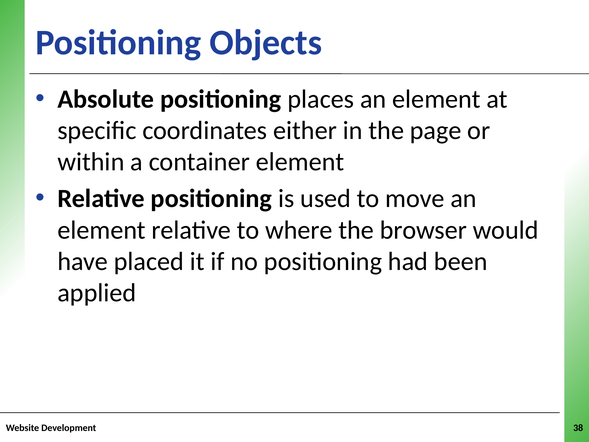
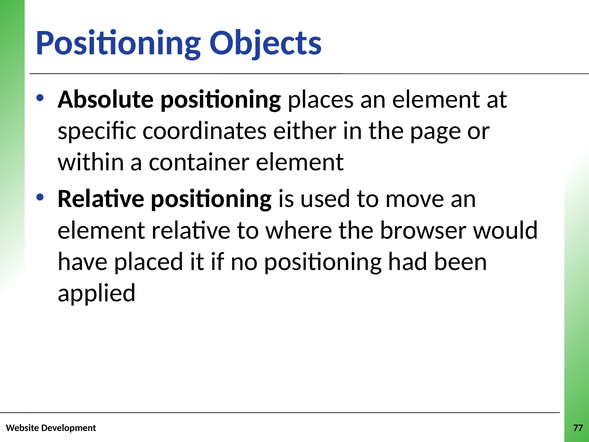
38: 38 -> 77
